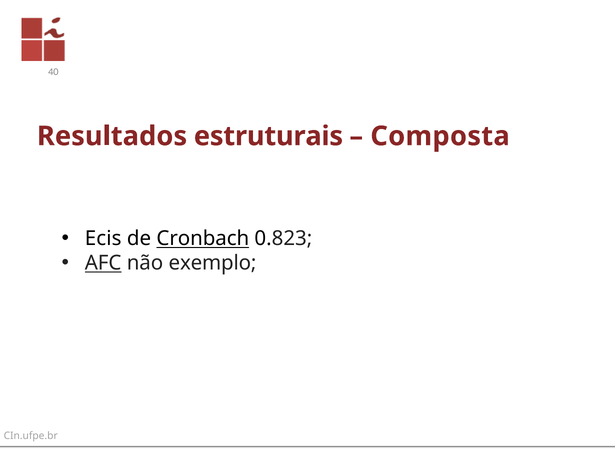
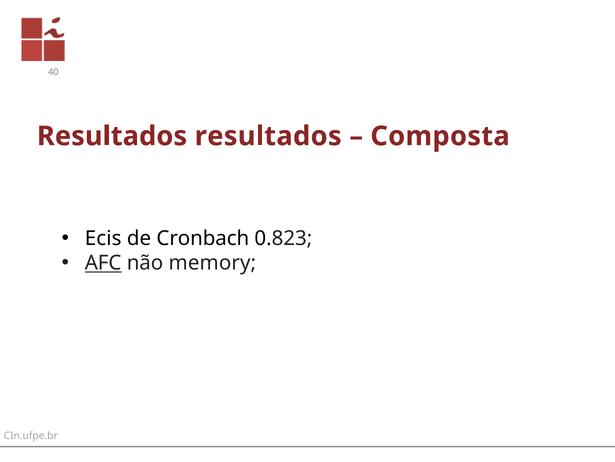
Resultados estruturais: estruturais -> resultados
Cronbach underline: present -> none
exemplo: exemplo -> memory
